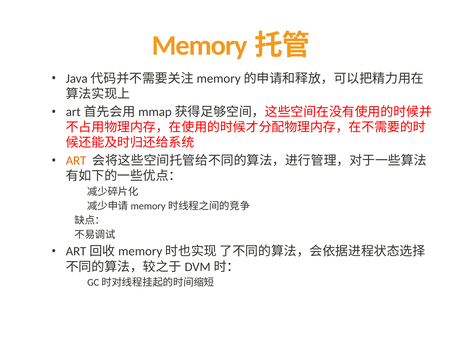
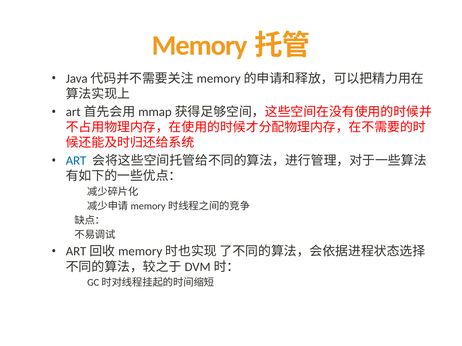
ART colour: orange -> blue
